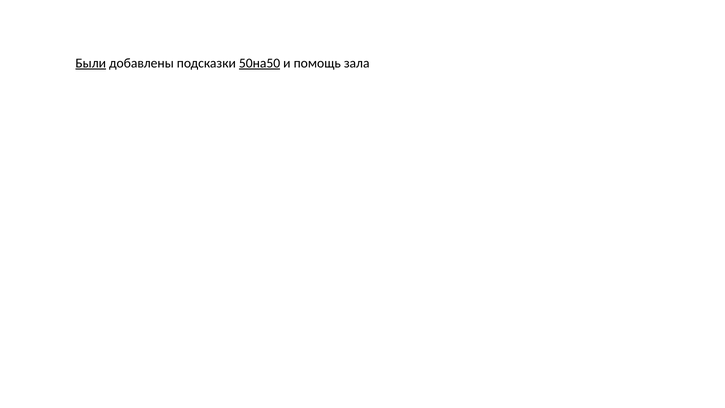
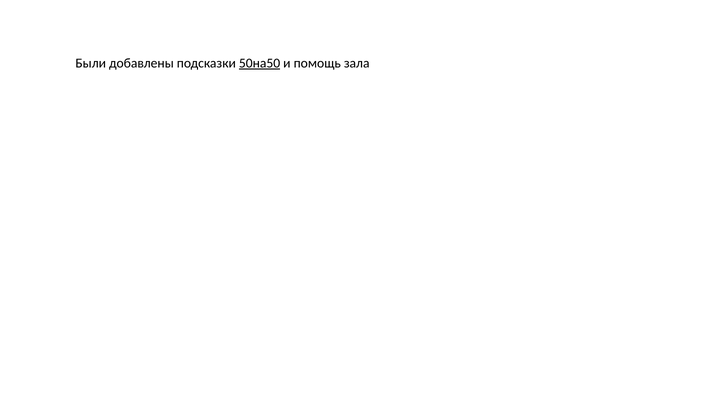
Были underline: present -> none
